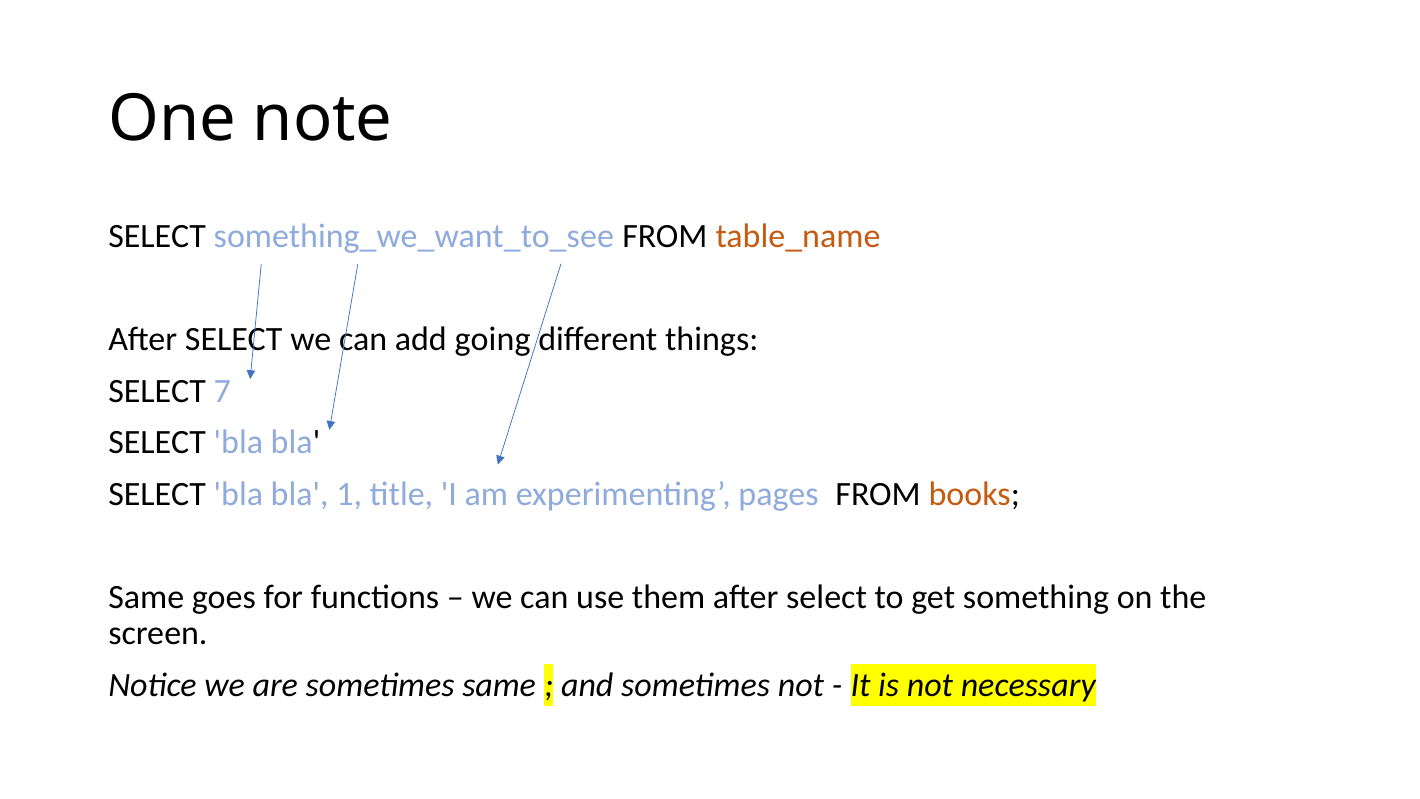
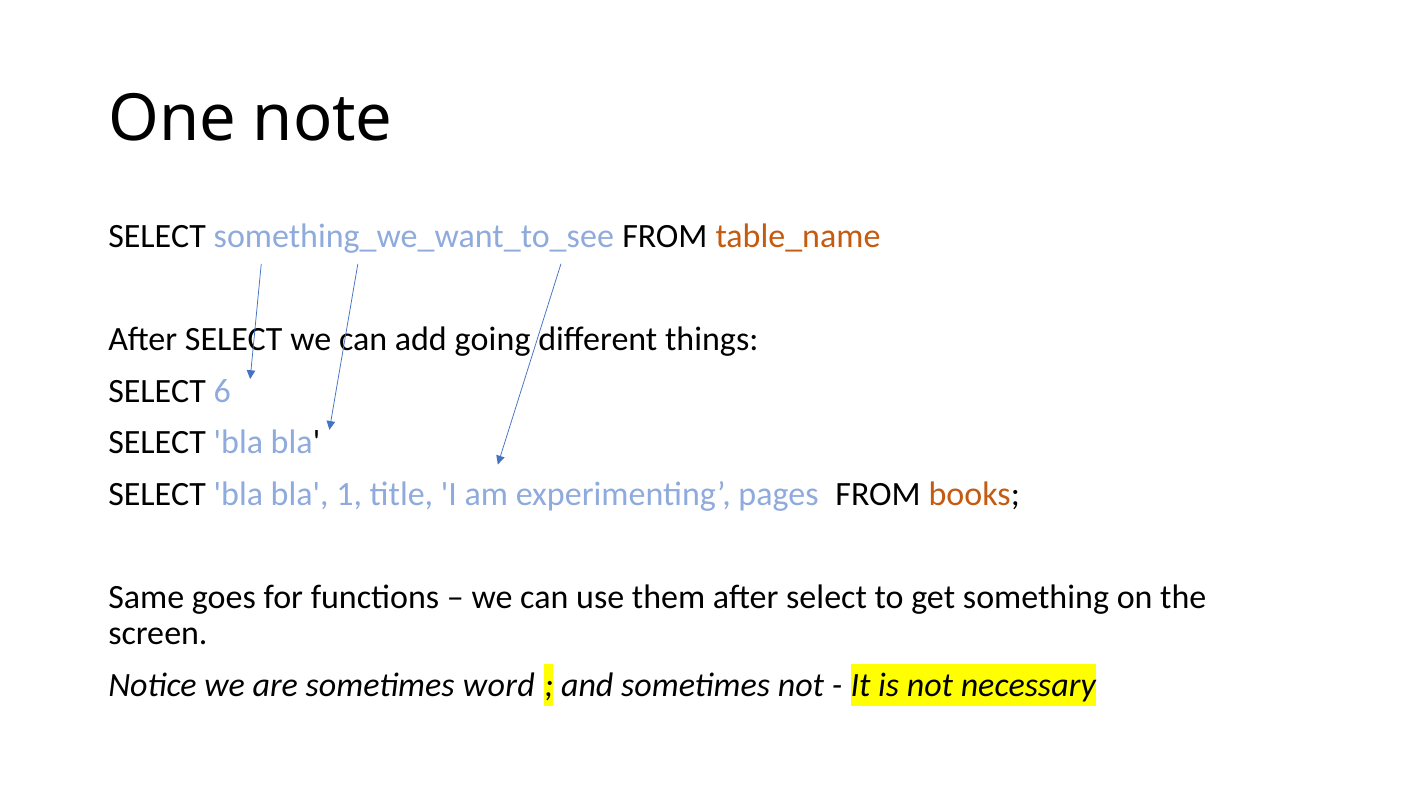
7: 7 -> 6
sometimes same: same -> word
